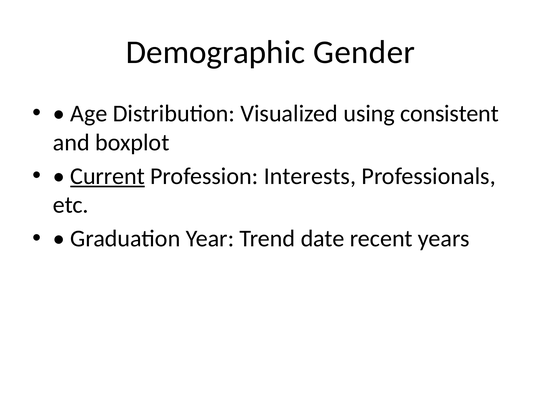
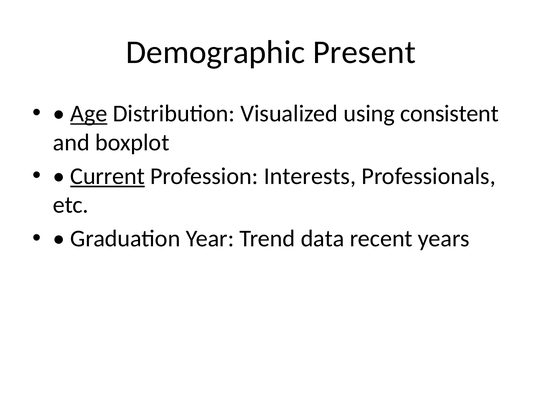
Gender: Gender -> Present
Age underline: none -> present
date: date -> data
